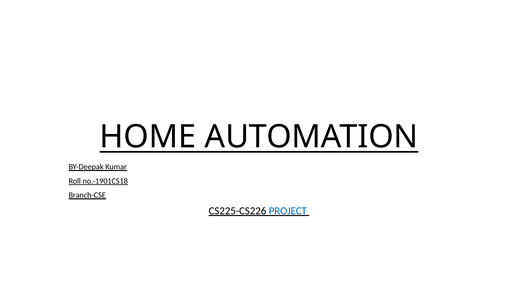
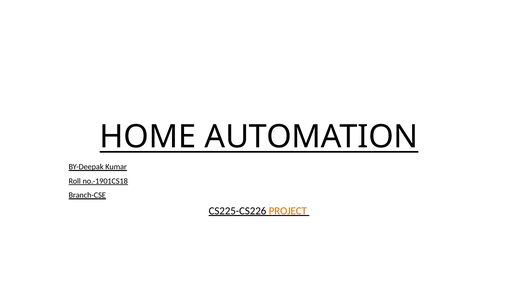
PROJECT colour: blue -> orange
